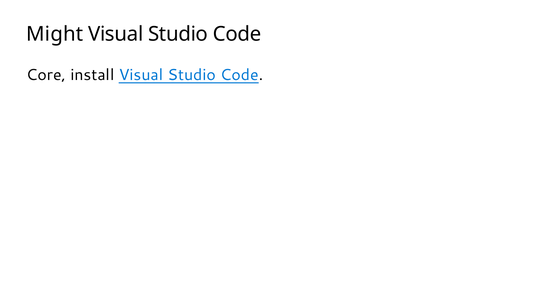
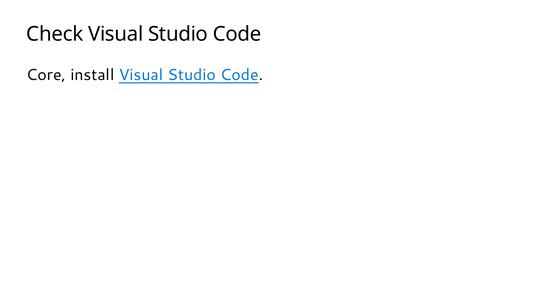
Might: Might -> Check
